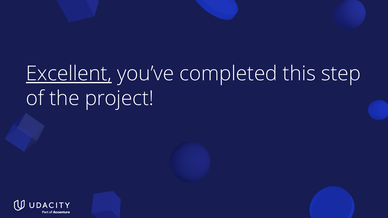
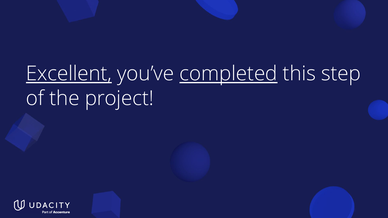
completed underline: none -> present
